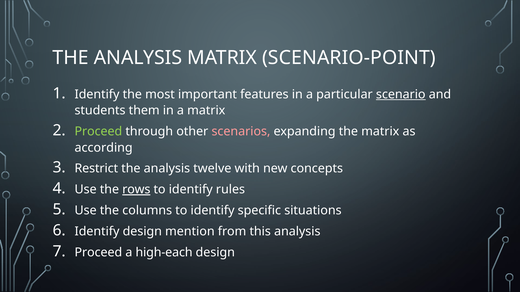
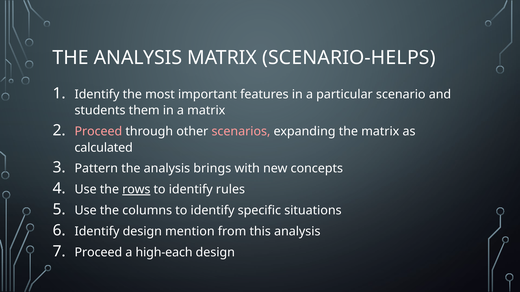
SCENARIO-POINT: SCENARIO-POINT -> SCENARIO-HELPS
scenario underline: present -> none
Proceed at (98, 132) colour: light green -> pink
according: according -> calculated
Restrict: Restrict -> Pattern
twelve: twelve -> brings
